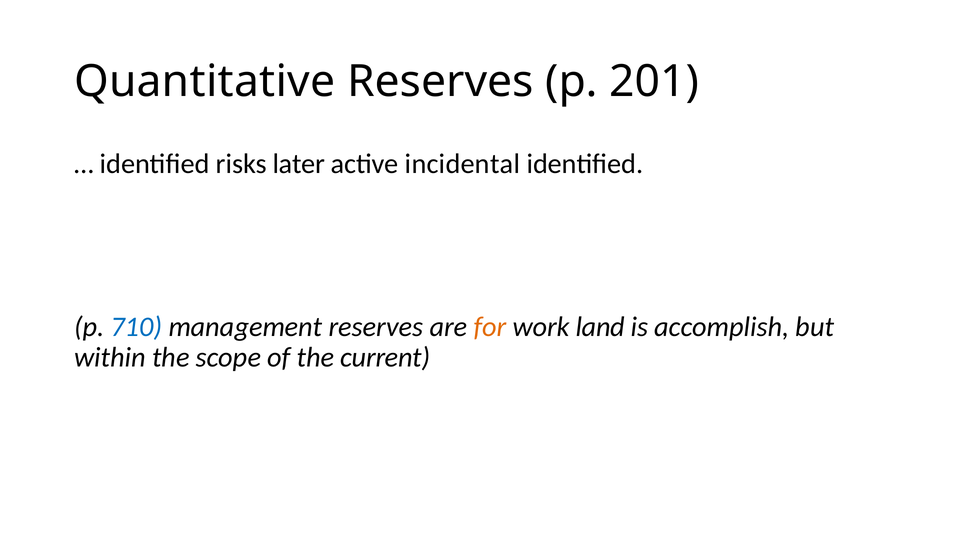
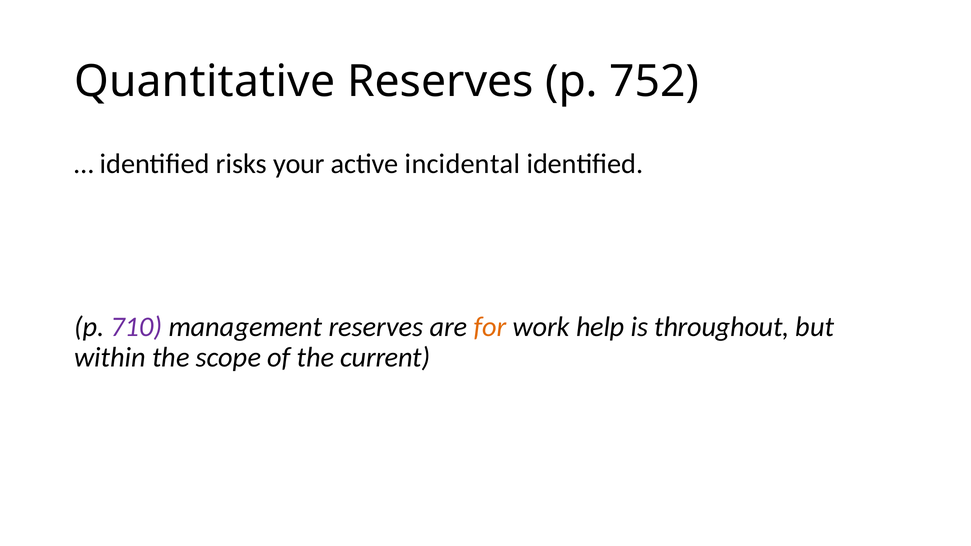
201: 201 -> 752
later: later -> your
710 colour: blue -> purple
land: land -> help
accomplish: accomplish -> throughout
